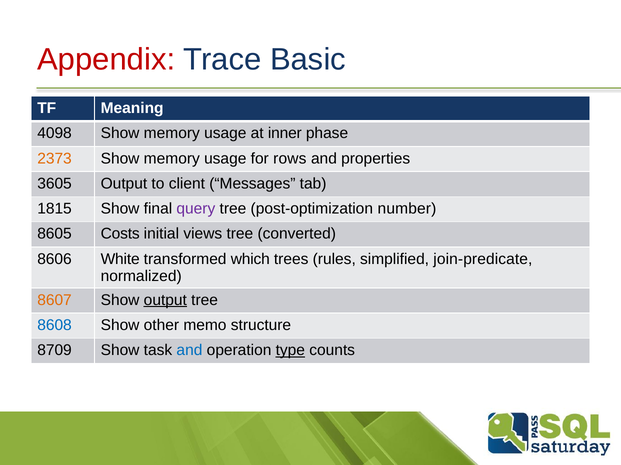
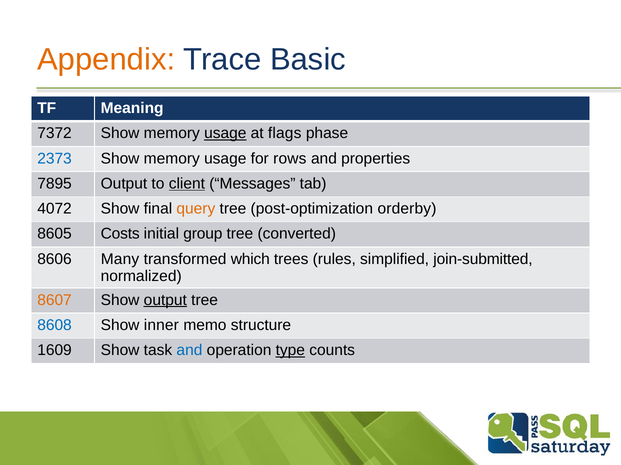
Appendix colour: red -> orange
4098: 4098 -> 7372
usage at (225, 134) underline: none -> present
inner: inner -> flags
2373 colour: orange -> blue
3605: 3605 -> 7895
client underline: none -> present
1815: 1815 -> 4072
query colour: purple -> orange
number: number -> orderby
views: views -> group
White: White -> Many
join-predicate: join-predicate -> join-submitted
other: other -> inner
8709: 8709 -> 1609
